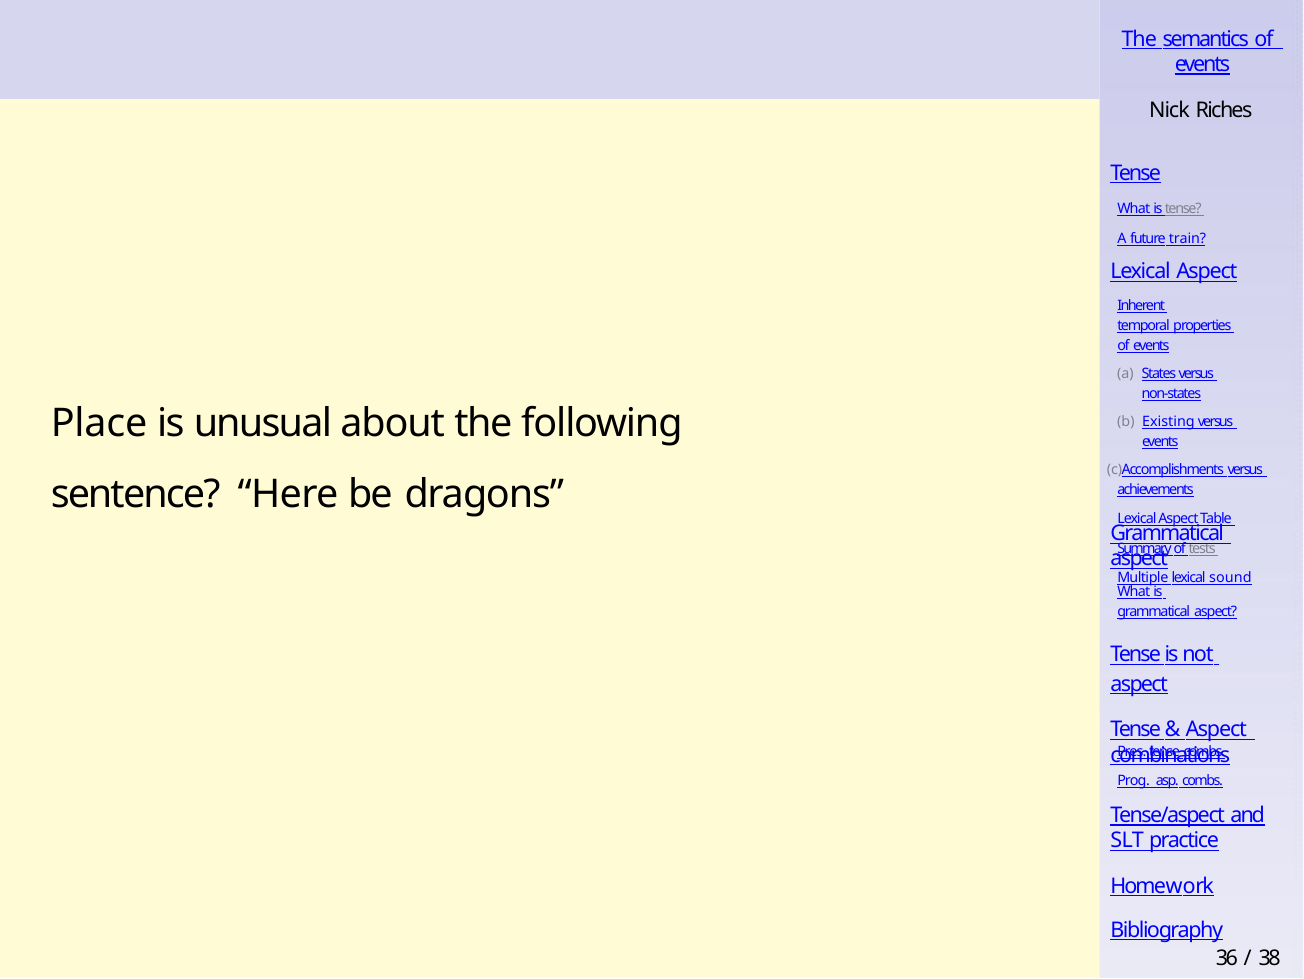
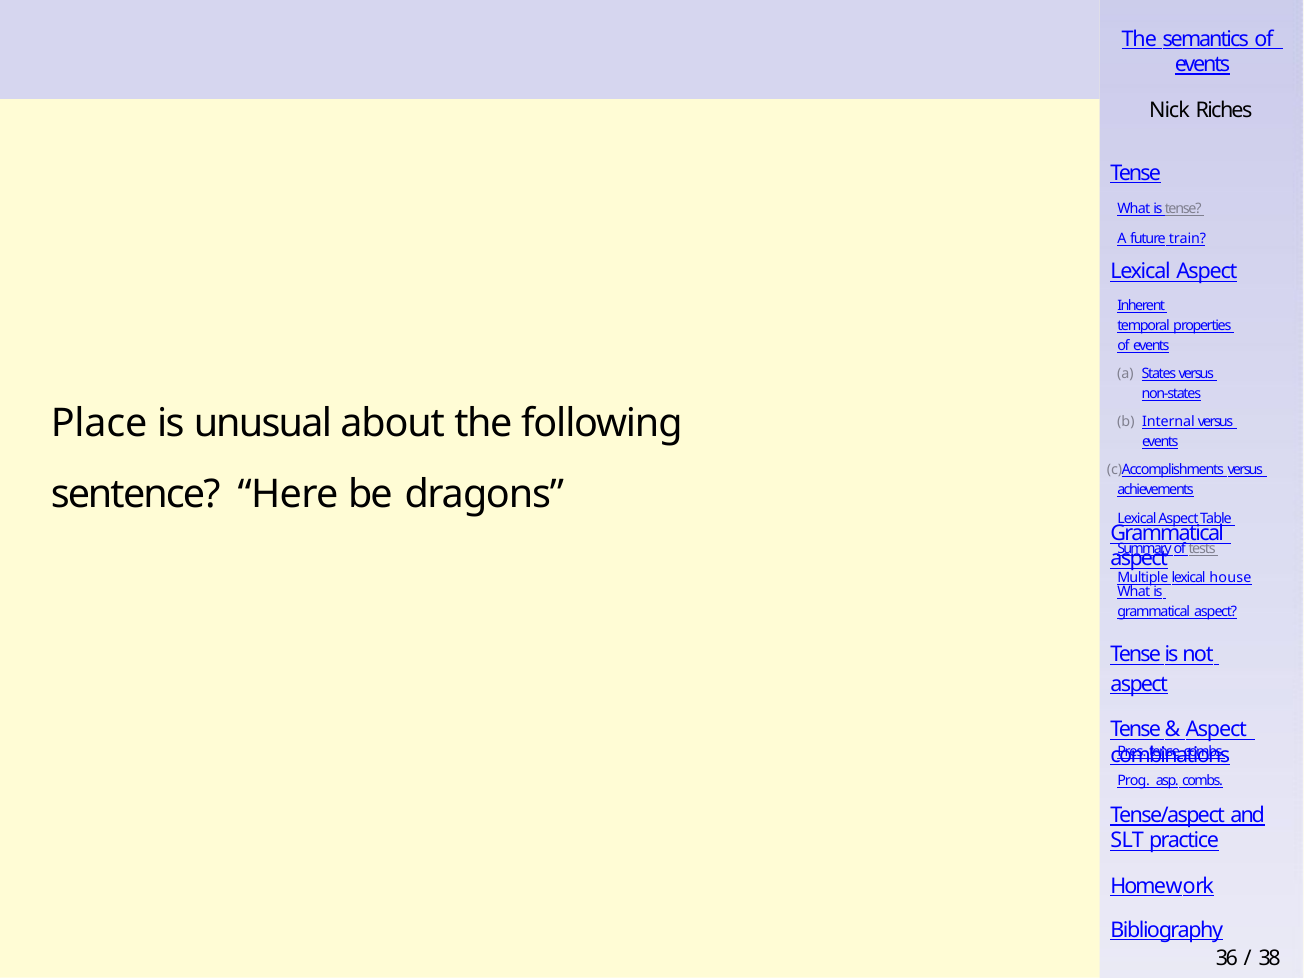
Existing: Existing -> Internal
sound: sound -> house
